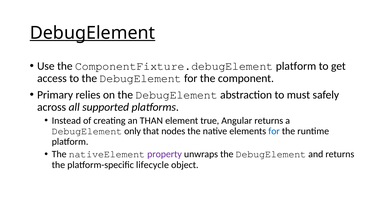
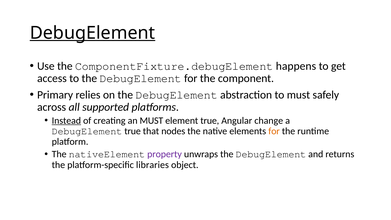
ComponentFixture.debugElement platform: platform -> happens
Instead underline: none -> present
an THAN: THAN -> MUST
Angular returns: returns -> change
DebugElement only: only -> true
for at (274, 131) colour: blue -> orange
lifecycle: lifecycle -> libraries
